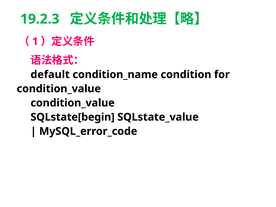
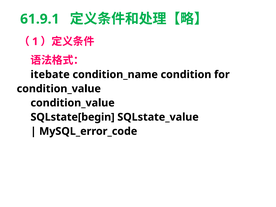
19.2.3: 19.2.3 -> 61.9.1
default: default -> itebate
